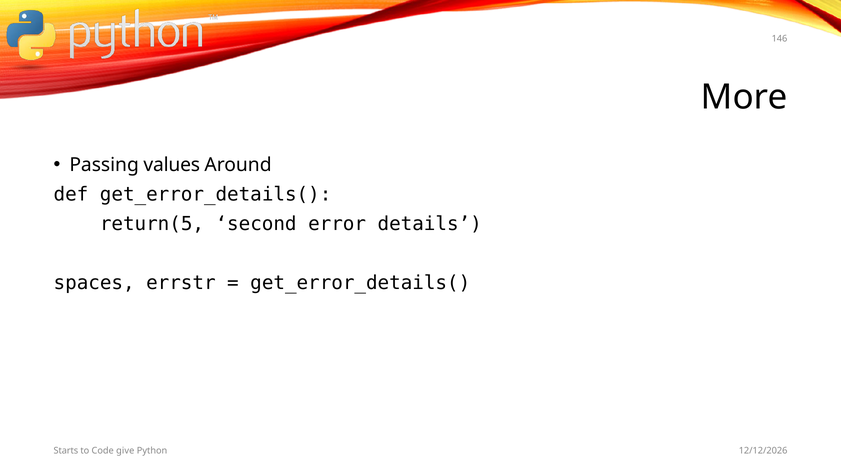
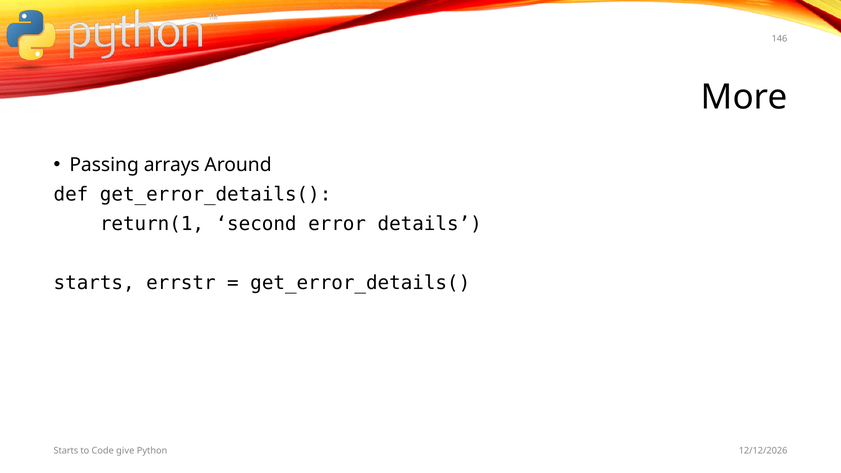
values: values -> arrays
return(5: return(5 -> return(1
spaces at (94, 283): spaces -> starts
